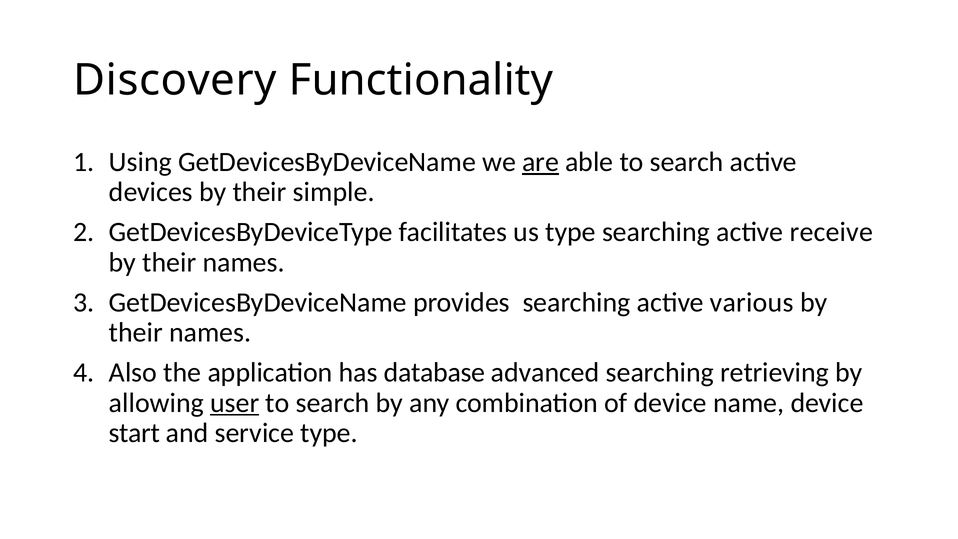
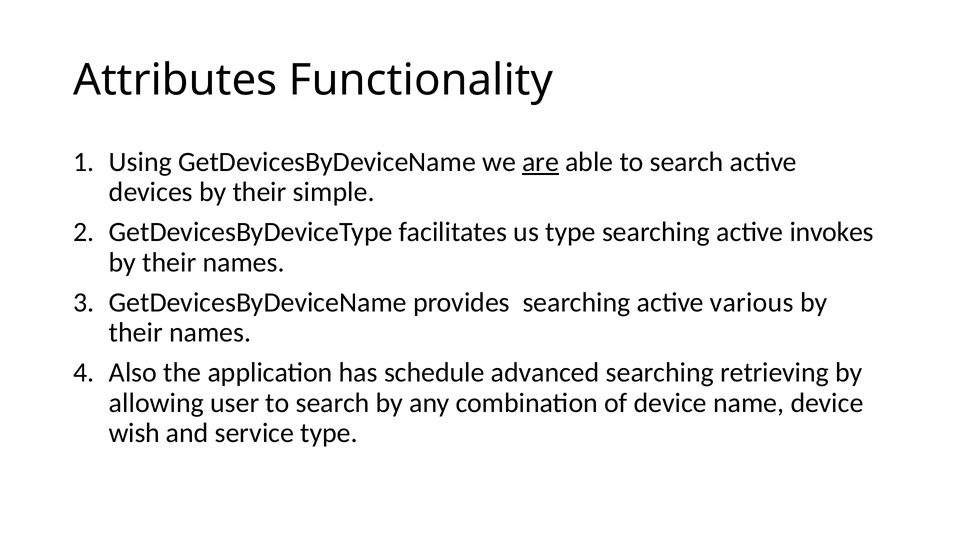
Discovery: Discovery -> Attributes
receive: receive -> invokes
database: database -> schedule
user underline: present -> none
start: start -> wish
